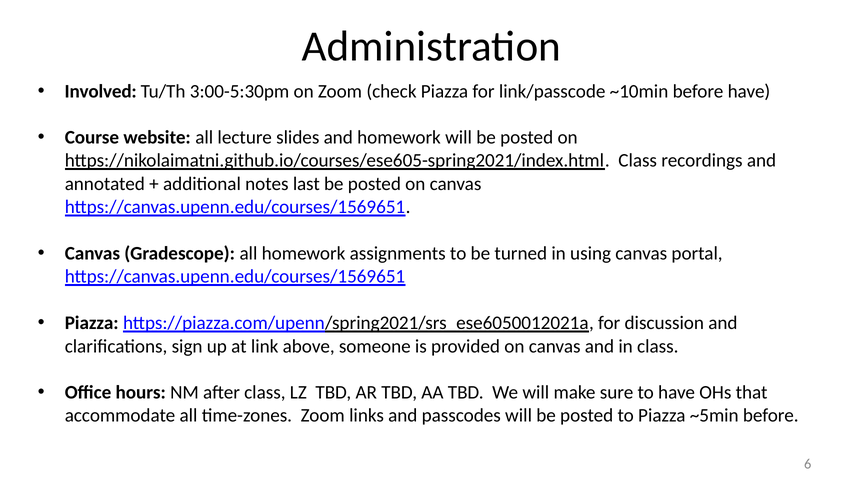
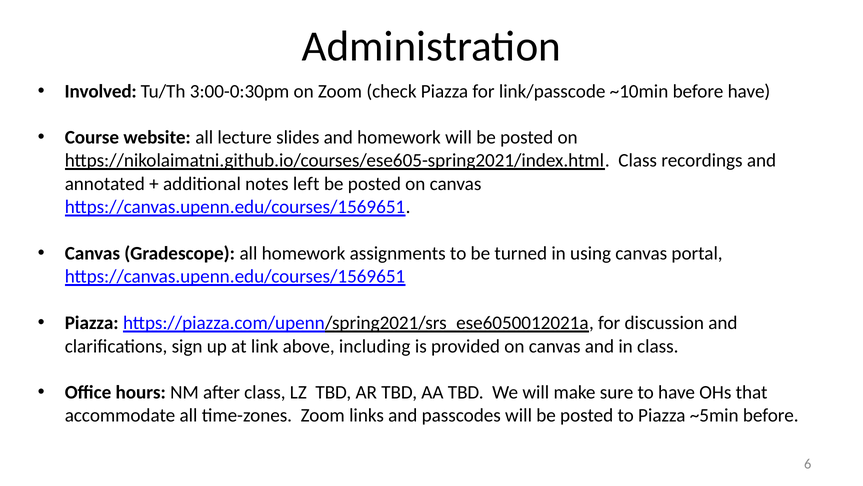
3:00-5:30pm: 3:00-5:30pm -> 3:00-0:30pm
last: last -> left
someone: someone -> including
